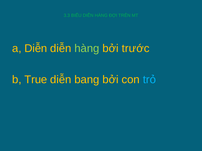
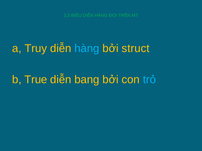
a Diễn: Diễn -> Truy
hàng at (87, 48) colour: light green -> light blue
trước: trước -> struct
